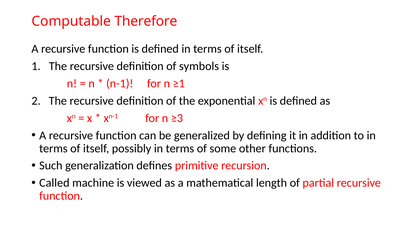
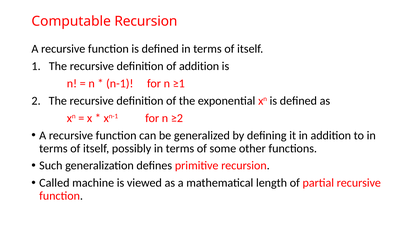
Computable Therefore: Therefore -> Recursion
of symbols: symbols -> addition
≥3: ≥3 -> ≥2
